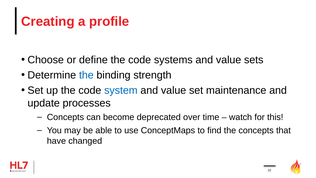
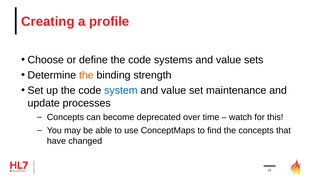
the at (86, 75) colour: blue -> orange
